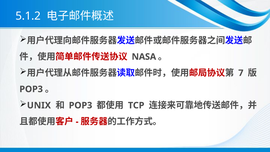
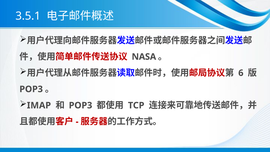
5.1.2: 5.1.2 -> 3.5.1
7: 7 -> 6
UNIX: UNIX -> IMAP
